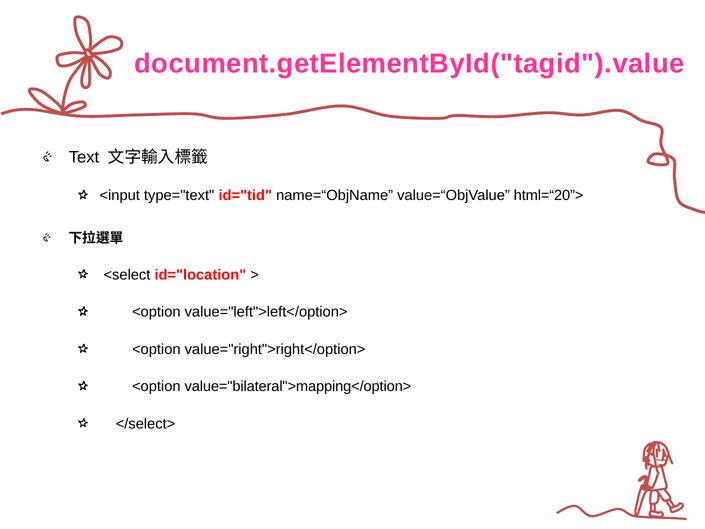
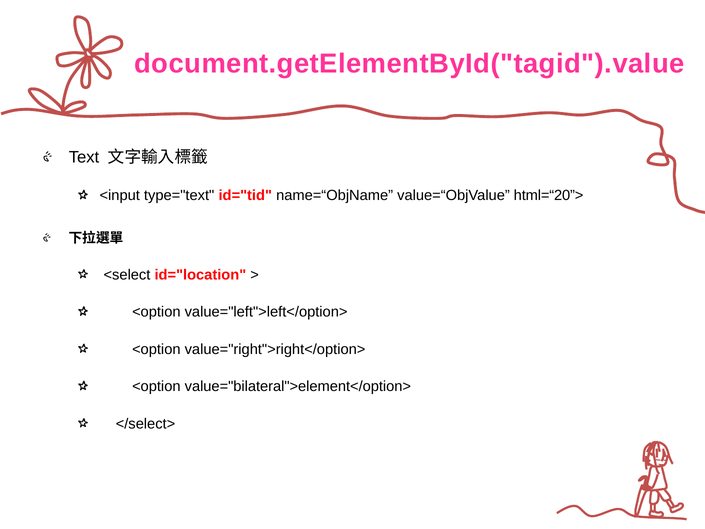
value="bilateral">mapping</option>: value="bilateral">mapping</option> -> value="bilateral">element</option>
